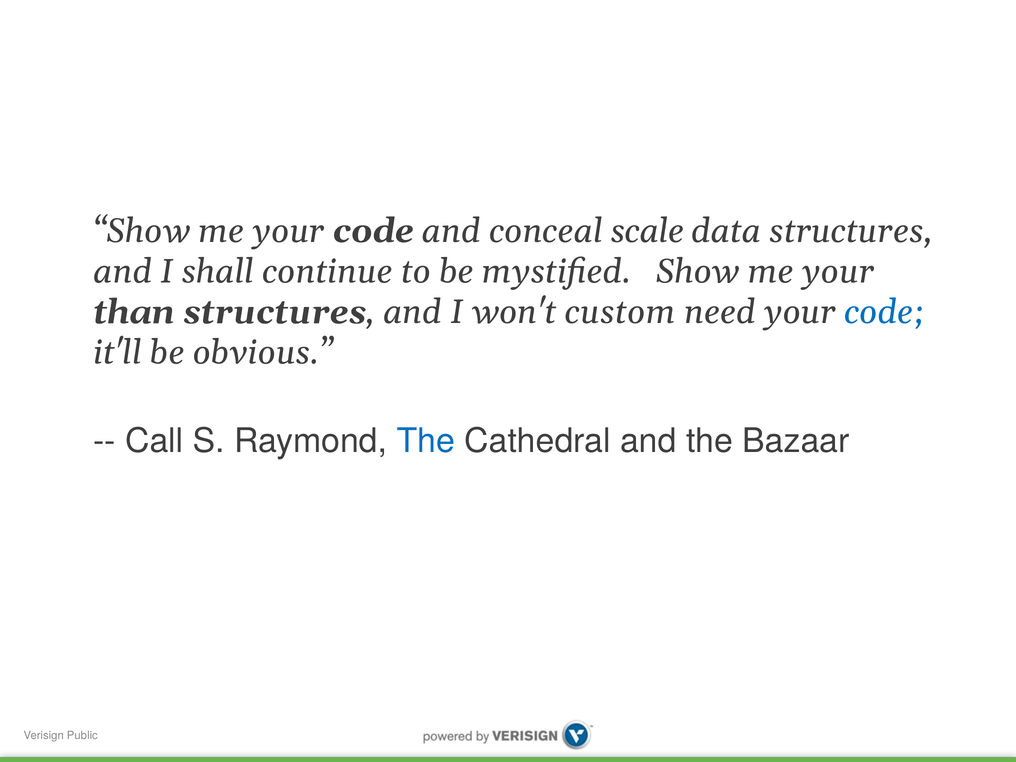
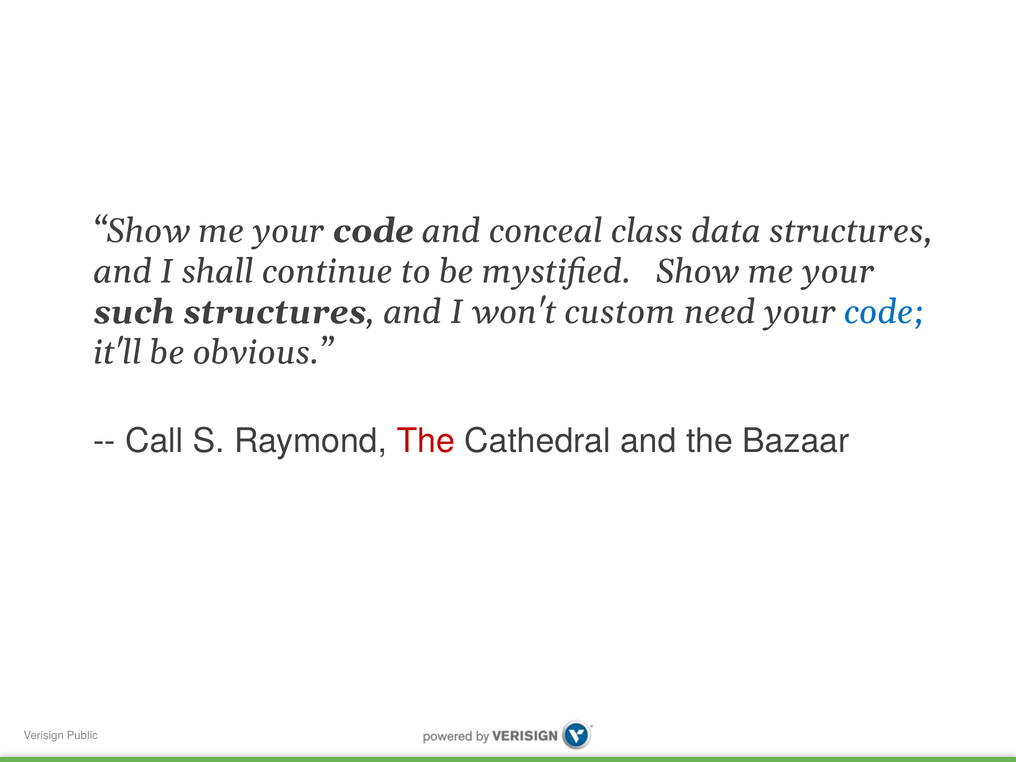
scale: scale -> class
than: than -> such
The at (426, 441) colour: blue -> red
